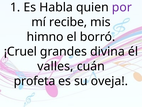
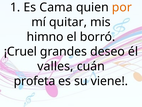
Habla: Habla -> Cama
por colour: purple -> orange
recibe: recibe -> quitar
divina: divina -> deseo
oveja: oveja -> viene
